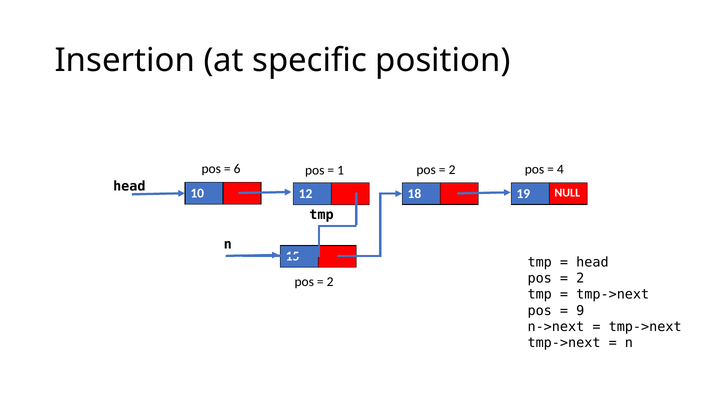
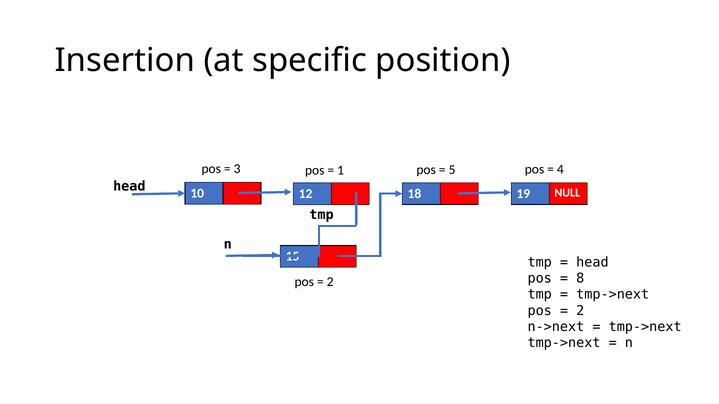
6: 6 -> 3
2 at (452, 170): 2 -> 5
2 at (580, 279): 2 -> 8
9 at (580, 311): 9 -> 2
